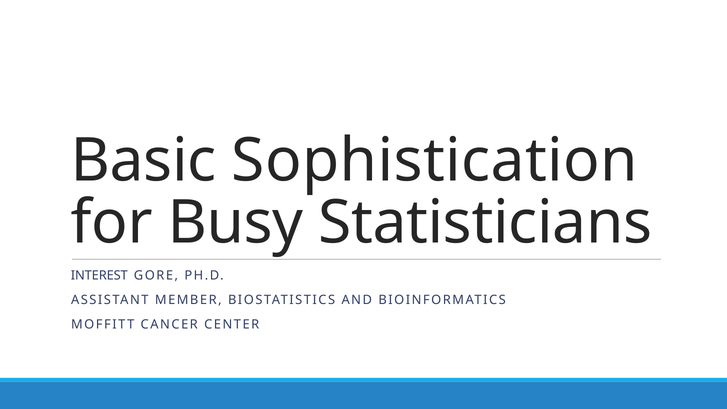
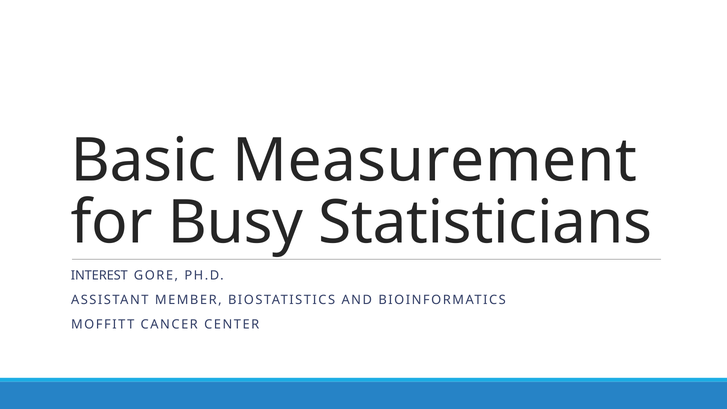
Sophistication: Sophistication -> Measurement
